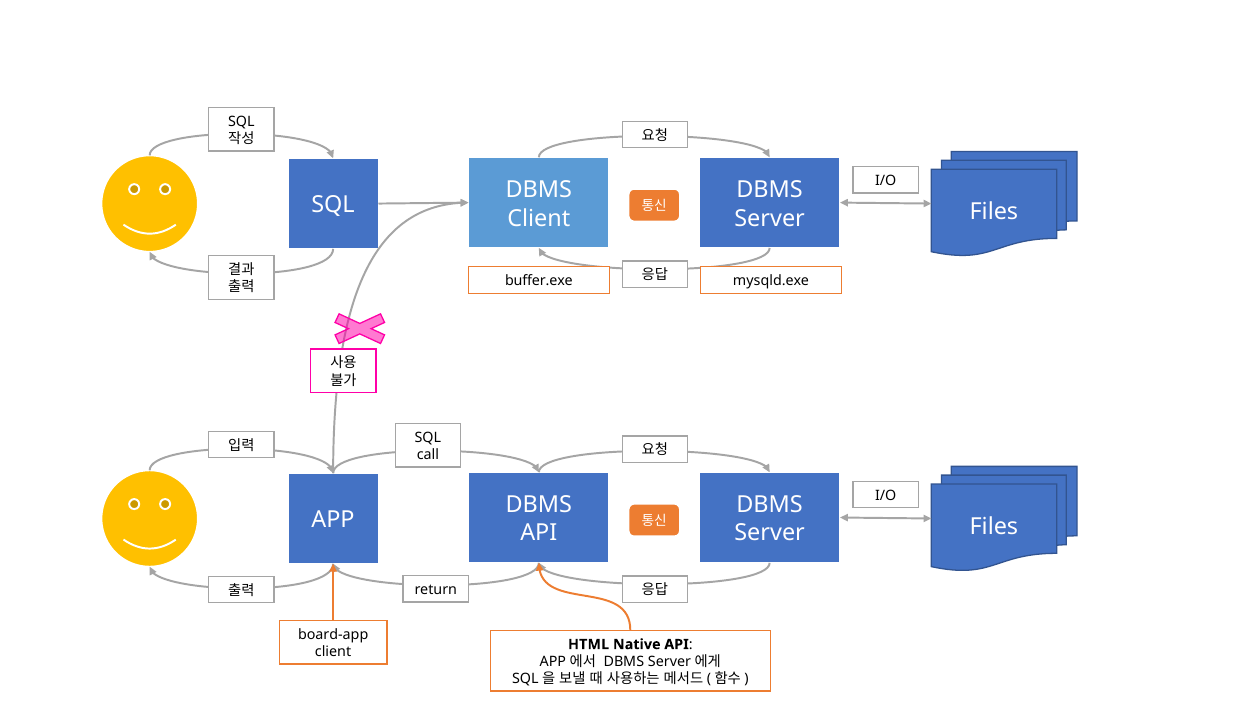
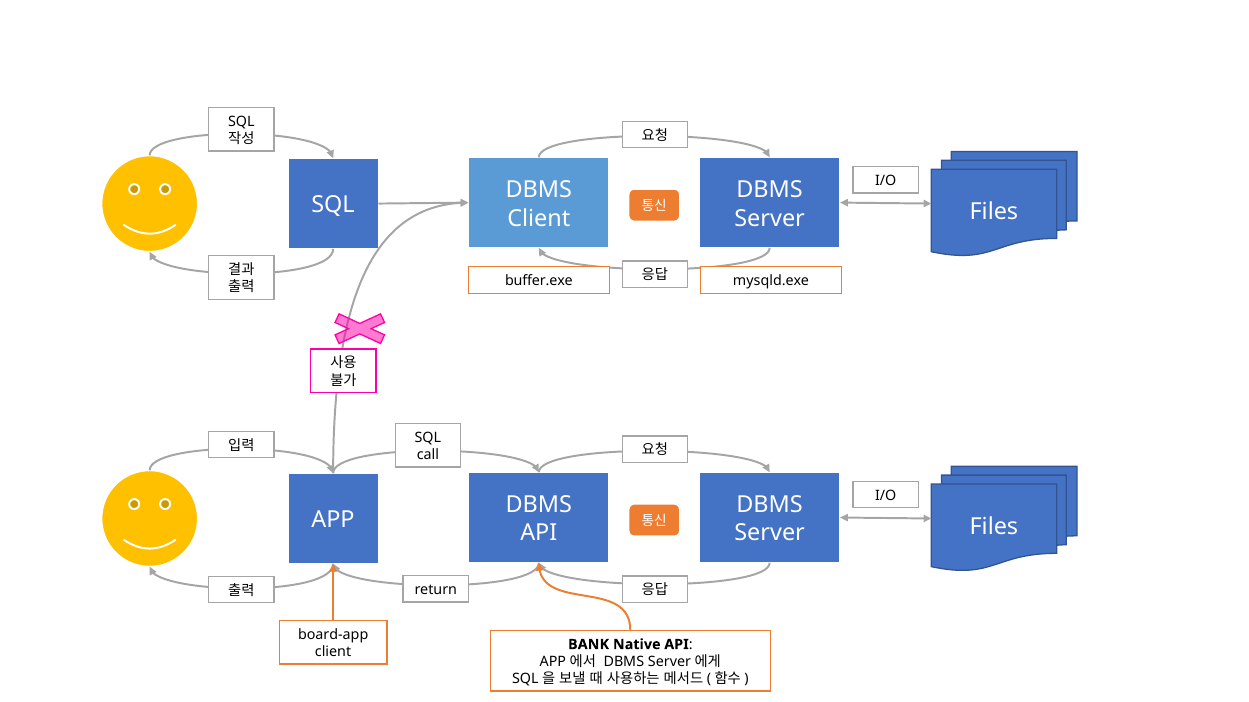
HTML: HTML -> BANK
